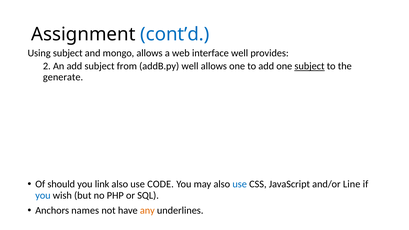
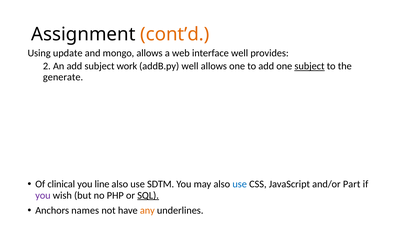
cont’d colour: blue -> orange
Using subject: subject -> update
from: from -> work
should: should -> clinical
link: link -> line
CODE: CODE -> SDTM
Line: Line -> Part
you at (43, 195) colour: blue -> purple
SQL underline: none -> present
